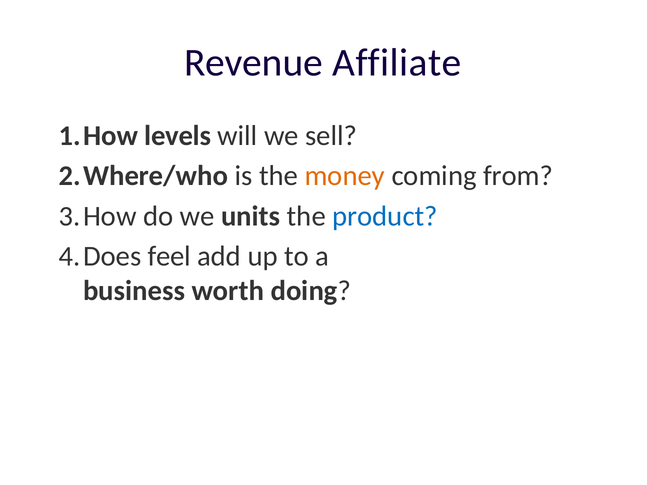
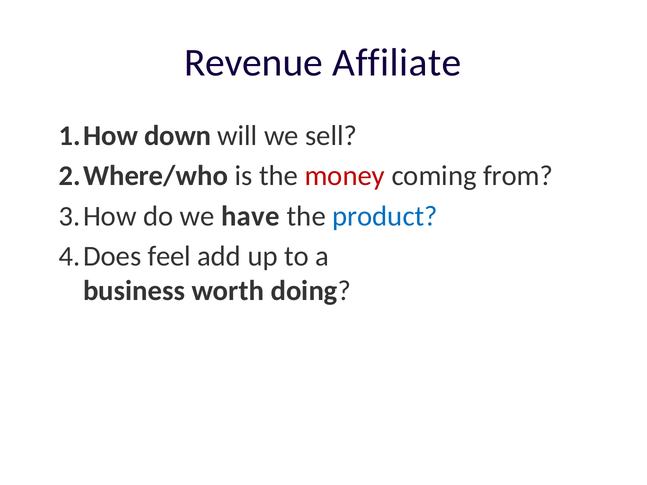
levels: levels -> down
money colour: orange -> red
units: units -> have
